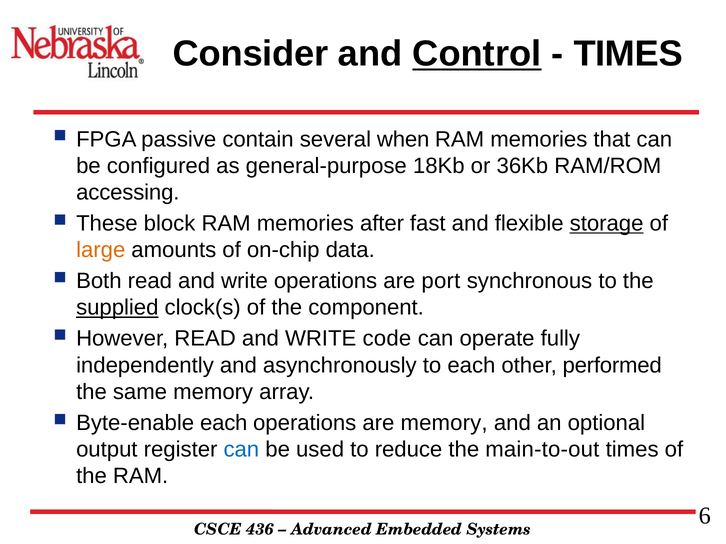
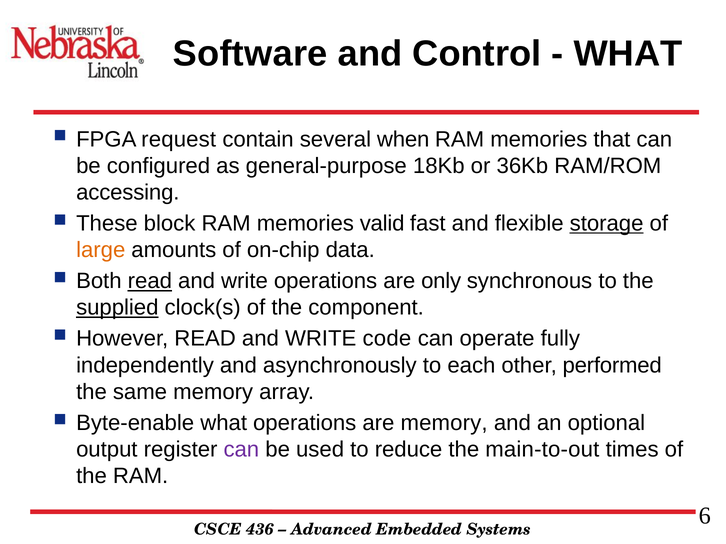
Consider: Consider -> Software
Control underline: present -> none
TIMES at (628, 54): TIMES -> WHAT
passive: passive -> request
after: after -> valid
read at (150, 281) underline: none -> present
port: port -> only
Byte-enable each: each -> what
can at (241, 450) colour: blue -> purple
